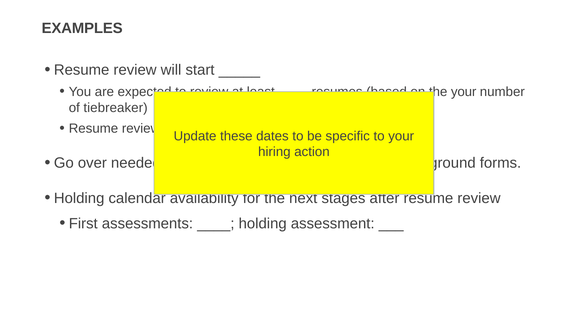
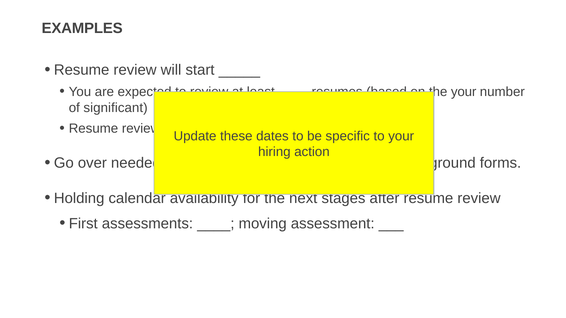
tiebreaker: tiebreaker -> significant
holding at (263, 224): holding -> moving
